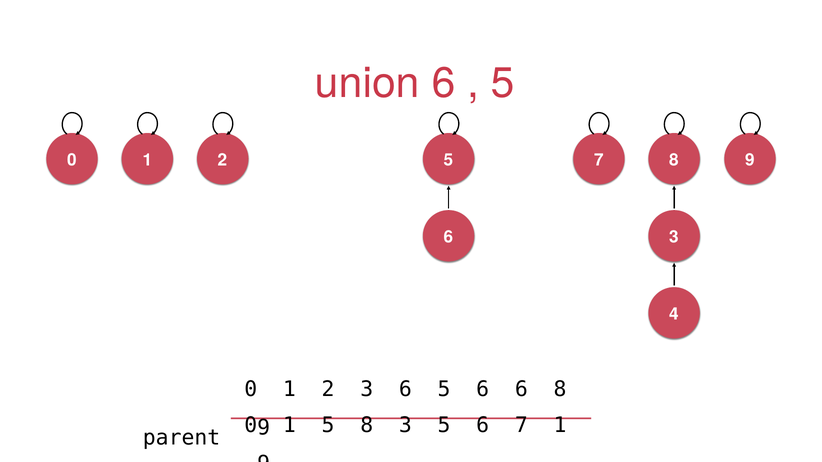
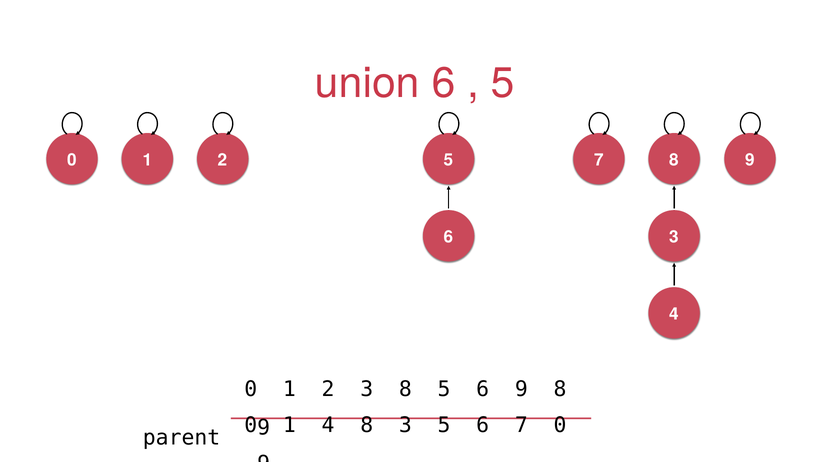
3 6: 6 -> 8
6 6: 6 -> 9
1 5: 5 -> 4
7 1: 1 -> 0
